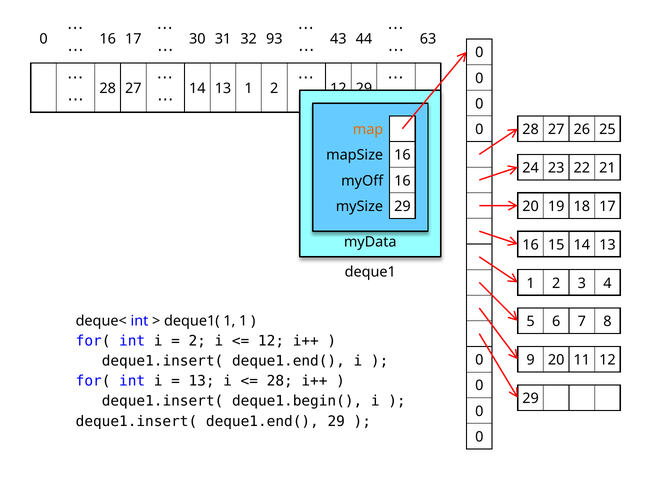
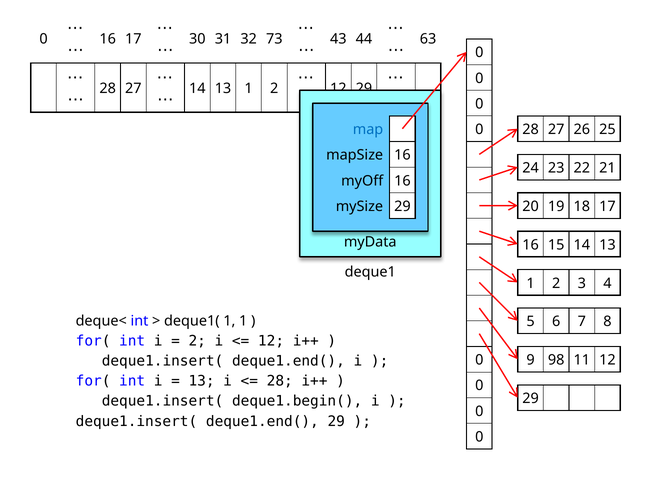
93: 93 -> 73
map colour: orange -> blue
9 20: 20 -> 98
